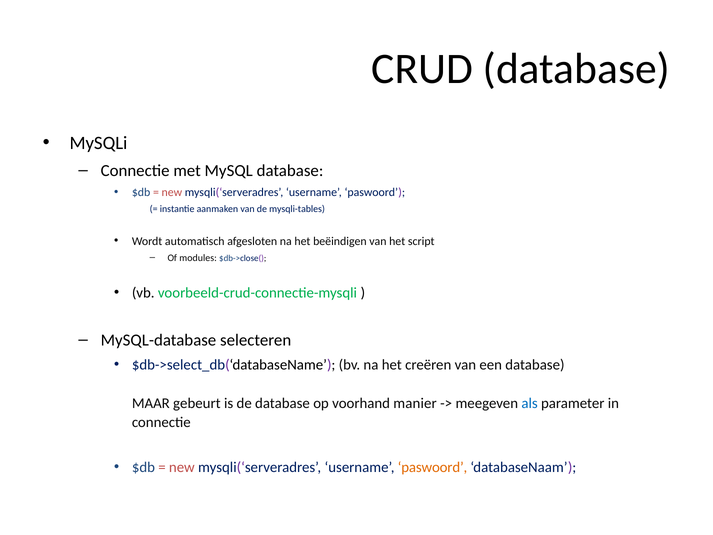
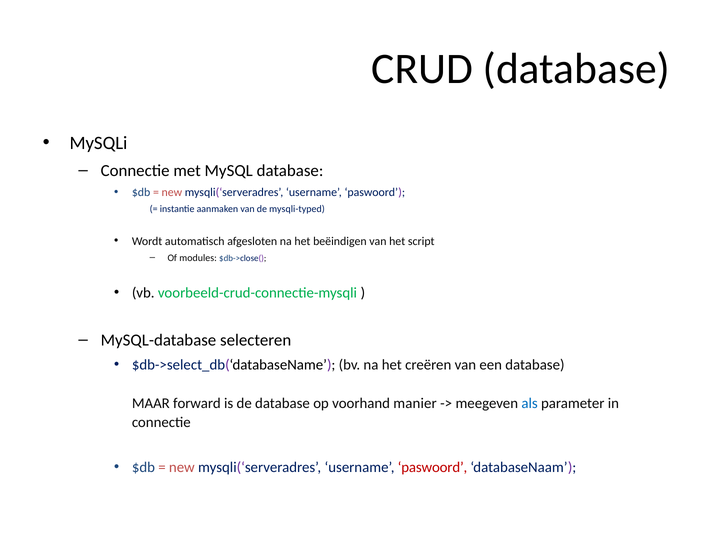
mysqli-tables: mysqli-tables -> mysqli-typed
gebeurt: gebeurt -> forward
paswoord at (433, 467) colour: orange -> red
